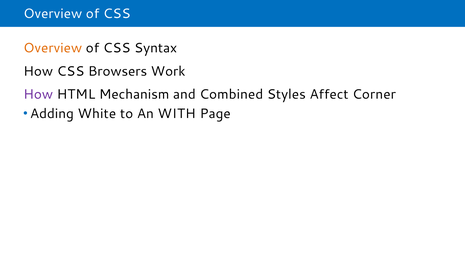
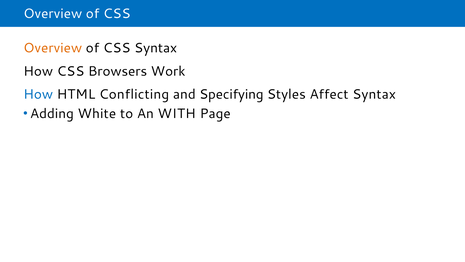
How at (38, 94) colour: purple -> blue
Mechanism: Mechanism -> Conflicting
Combined: Combined -> Specifying
Affect Corner: Corner -> Syntax
